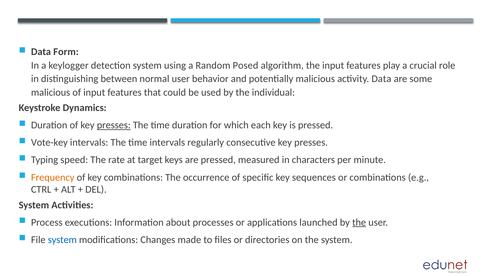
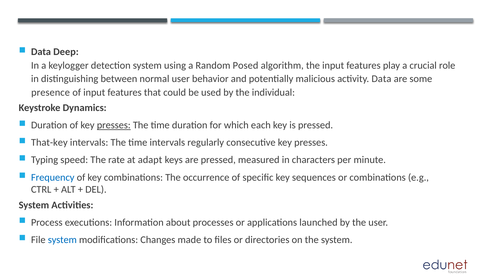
Form: Form -> Deep
malicious at (51, 92): malicious -> presence
Vote-key: Vote-key -> That-key
target: target -> adapt
Frequency colour: orange -> blue
the at (359, 223) underline: present -> none
